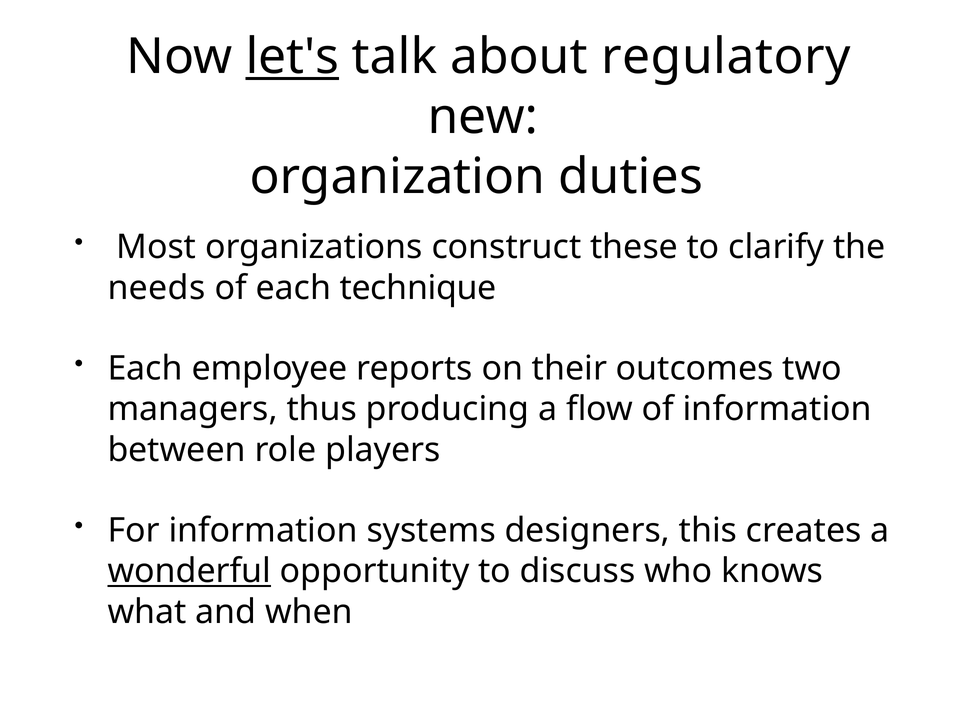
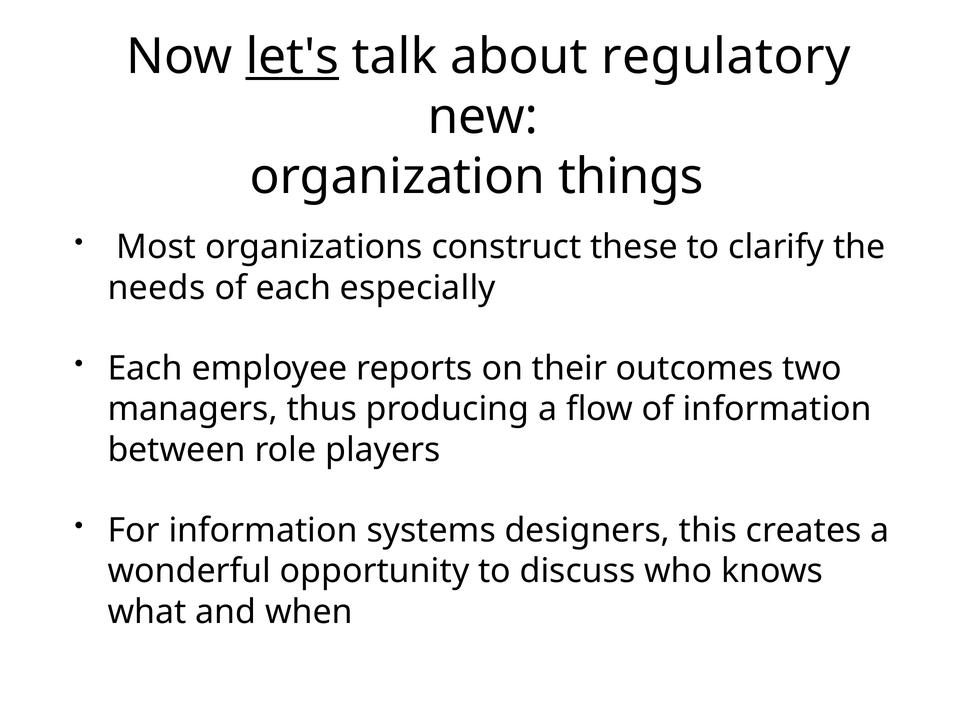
duties: duties -> things
technique: technique -> especially
wonderful underline: present -> none
